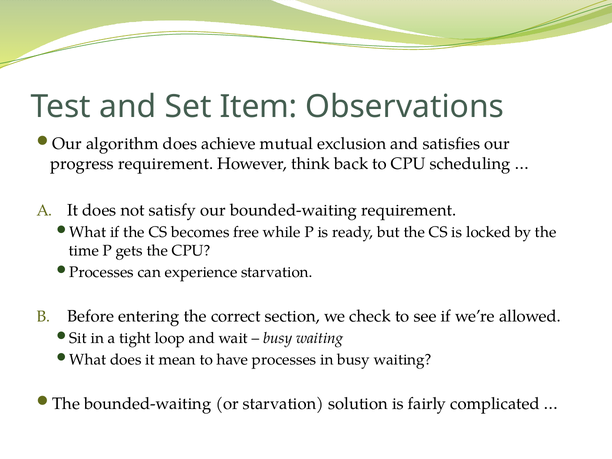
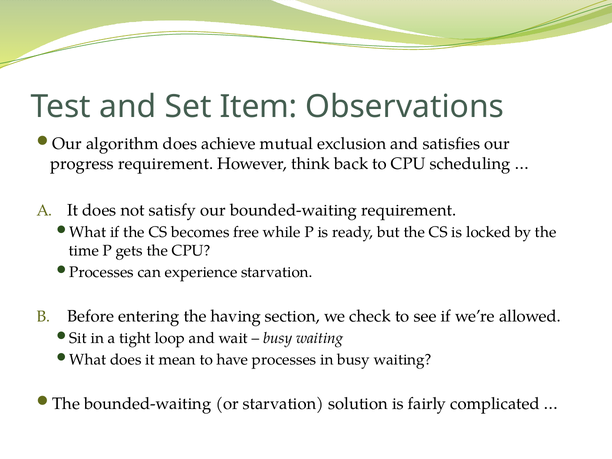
correct: correct -> having
